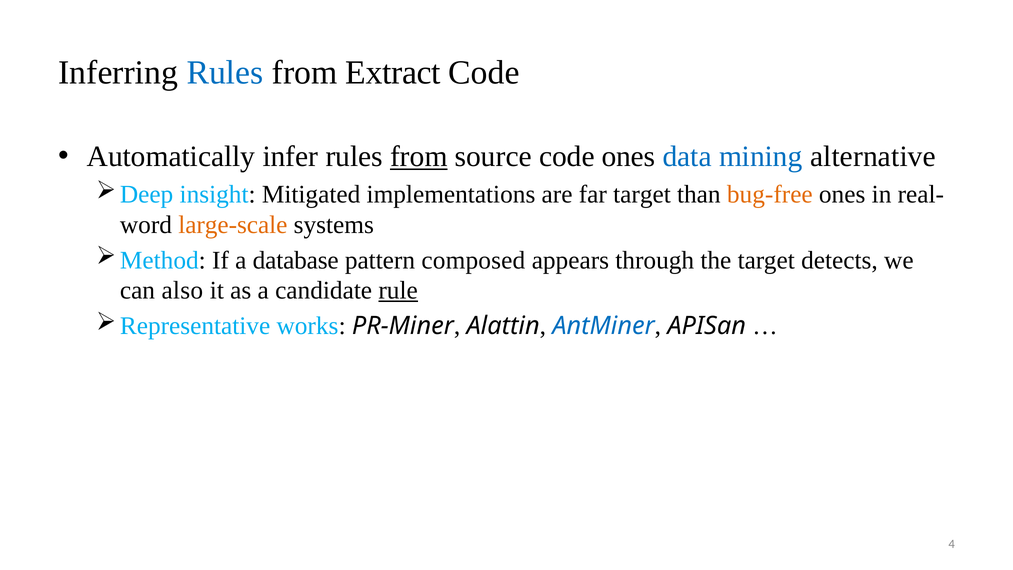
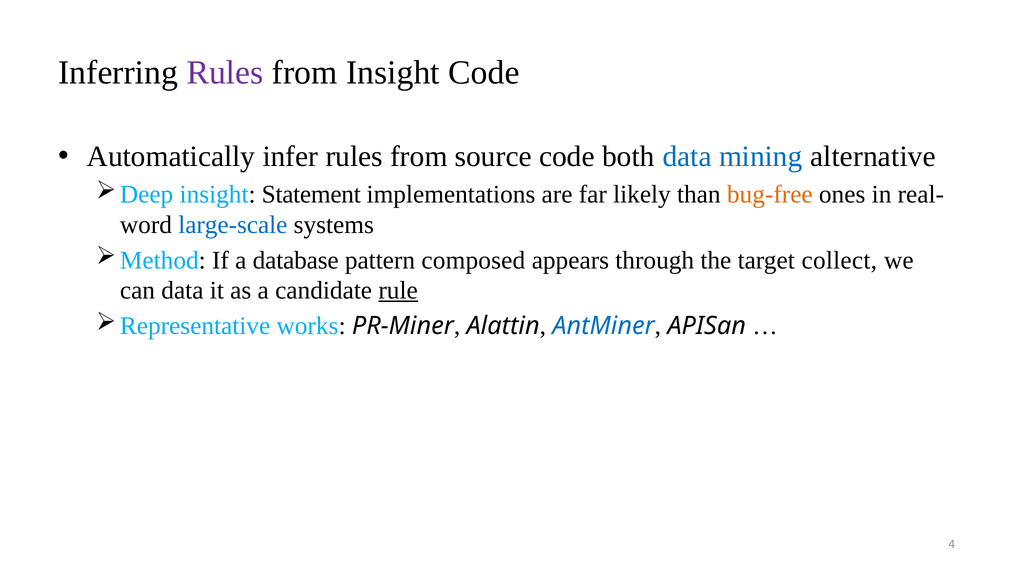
Rules at (225, 73) colour: blue -> purple
from Extract: Extract -> Insight
from at (419, 157) underline: present -> none
code ones: ones -> both
Mitigated: Mitigated -> Statement
far target: target -> likely
large-scale colour: orange -> blue
detects: detects -> collect
can also: also -> data
